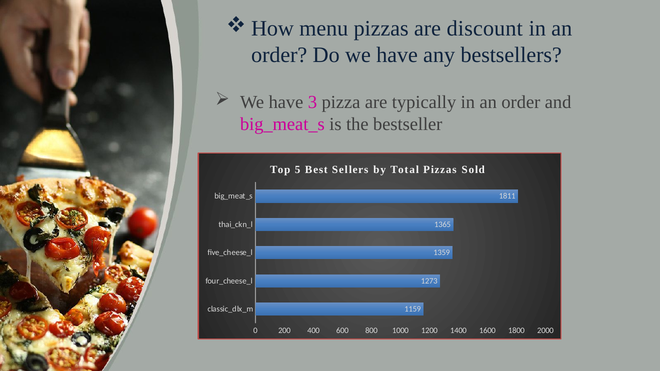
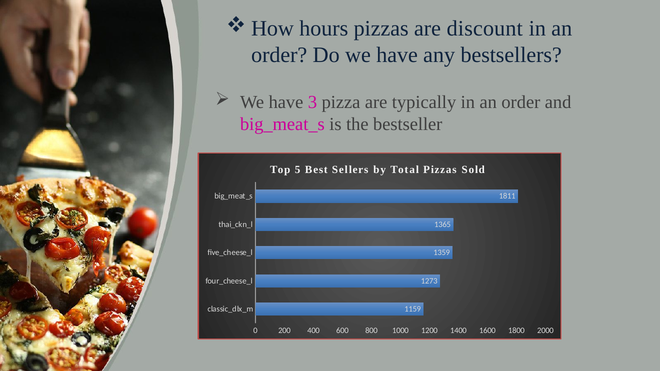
menu: menu -> hours
